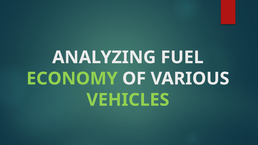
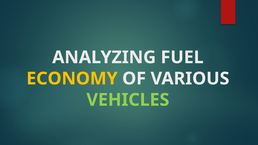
ECONOMY colour: light green -> yellow
